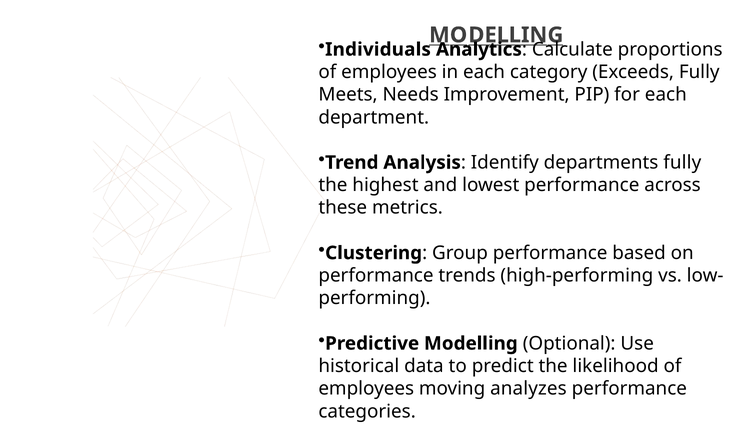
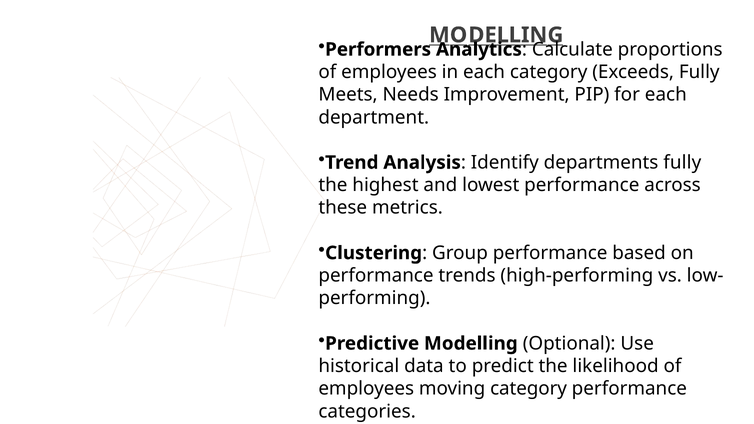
Individuals: Individuals -> Performers
moving analyzes: analyzes -> category
